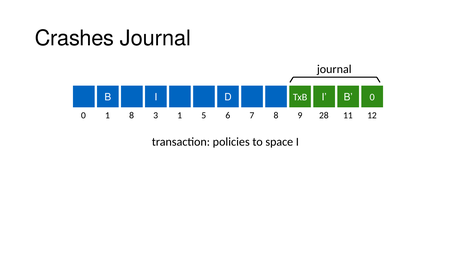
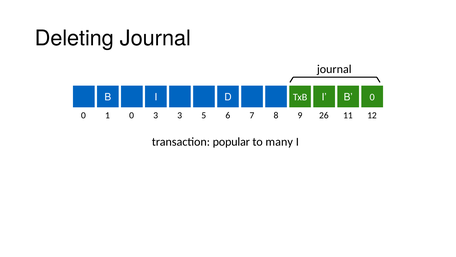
Crashes: Crashes -> Deleting
1 8: 8 -> 0
3 1: 1 -> 3
28: 28 -> 26
policies: policies -> popular
space: space -> many
